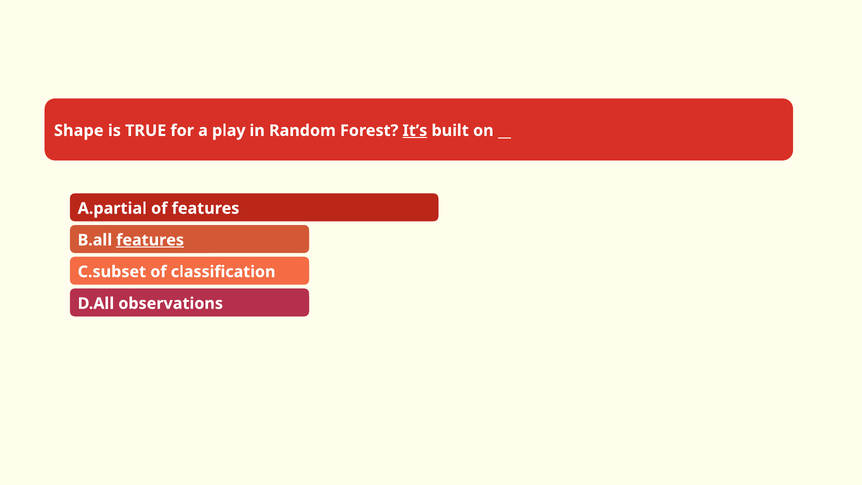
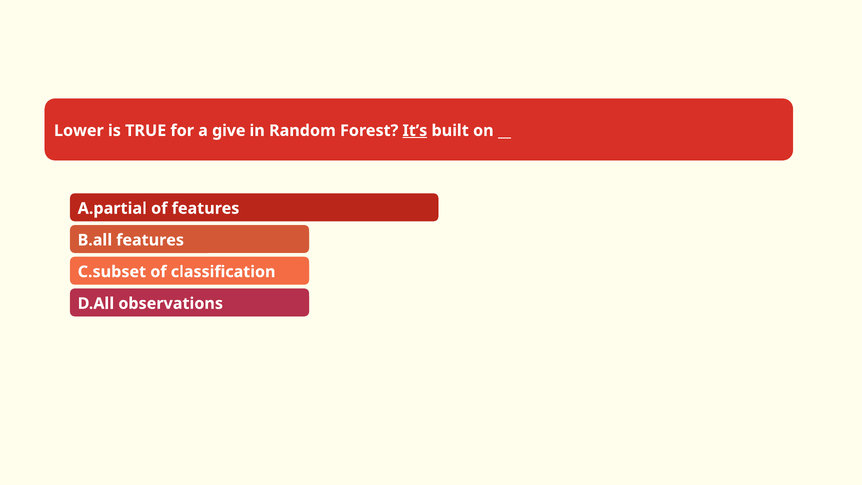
Shape: Shape -> Lower
play: play -> give
features at (150, 240) underline: present -> none
